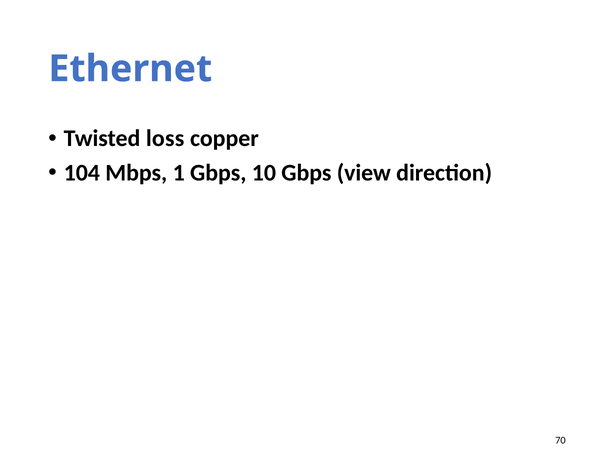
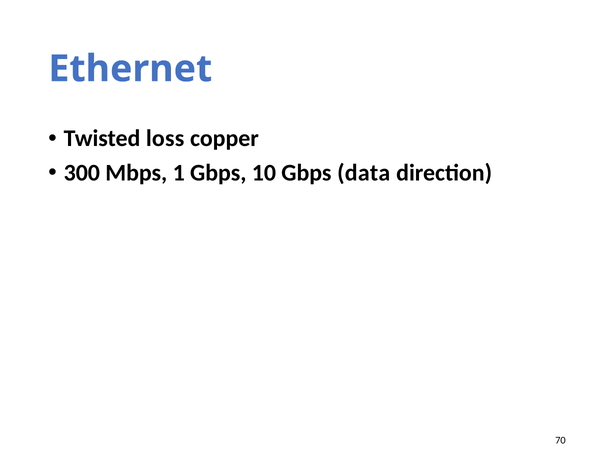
104: 104 -> 300
view: view -> data
